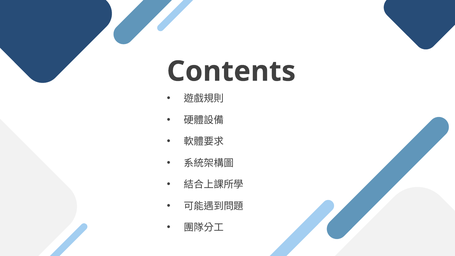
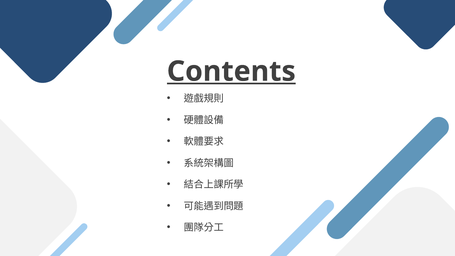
Contents underline: none -> present
